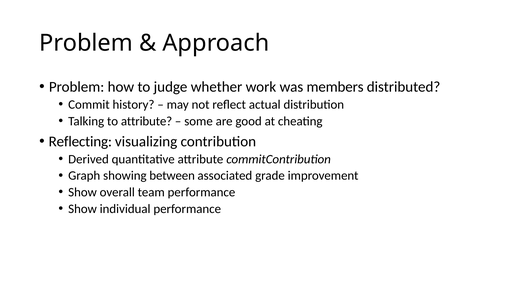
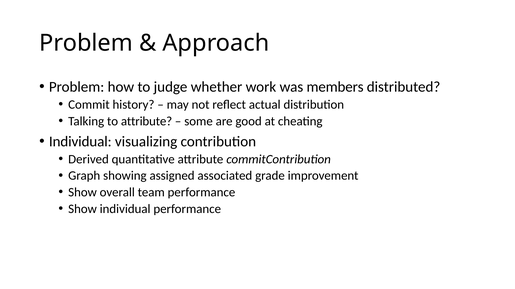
Reflecting at (80, 142): Reflecting -> Individual
between: between -> assigned
